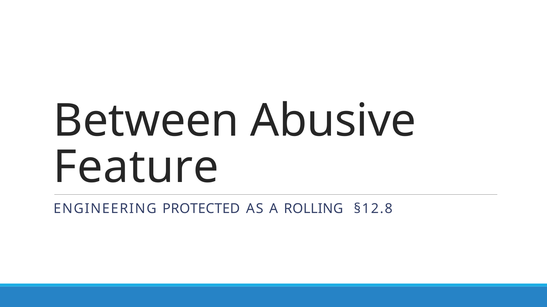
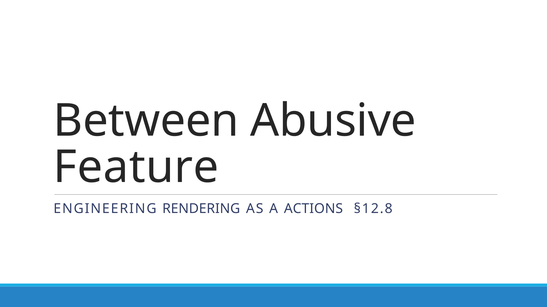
PROTECTED: PROTECTED -> RENDERING
ROLLING: ROLLING -> ACTIONS
